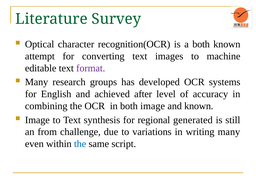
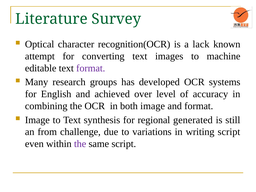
a both: both -> lack
after: after -> over
and known: known -> format
writing many: many -> script
the at (80, 144) colour: blue -> purple
